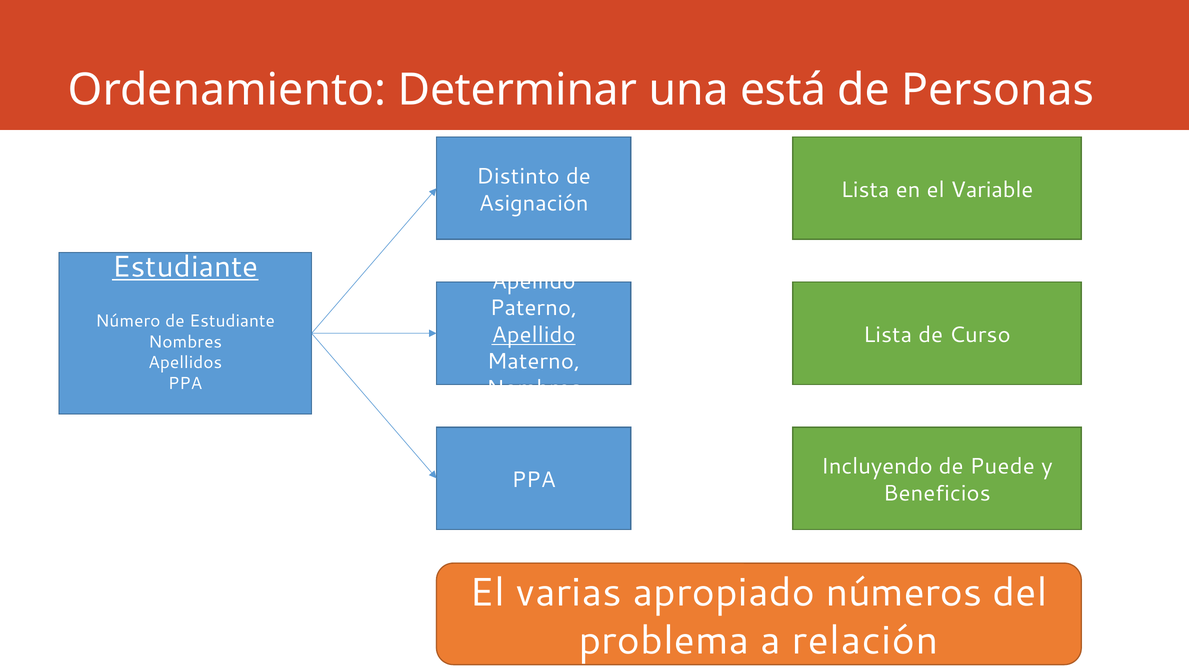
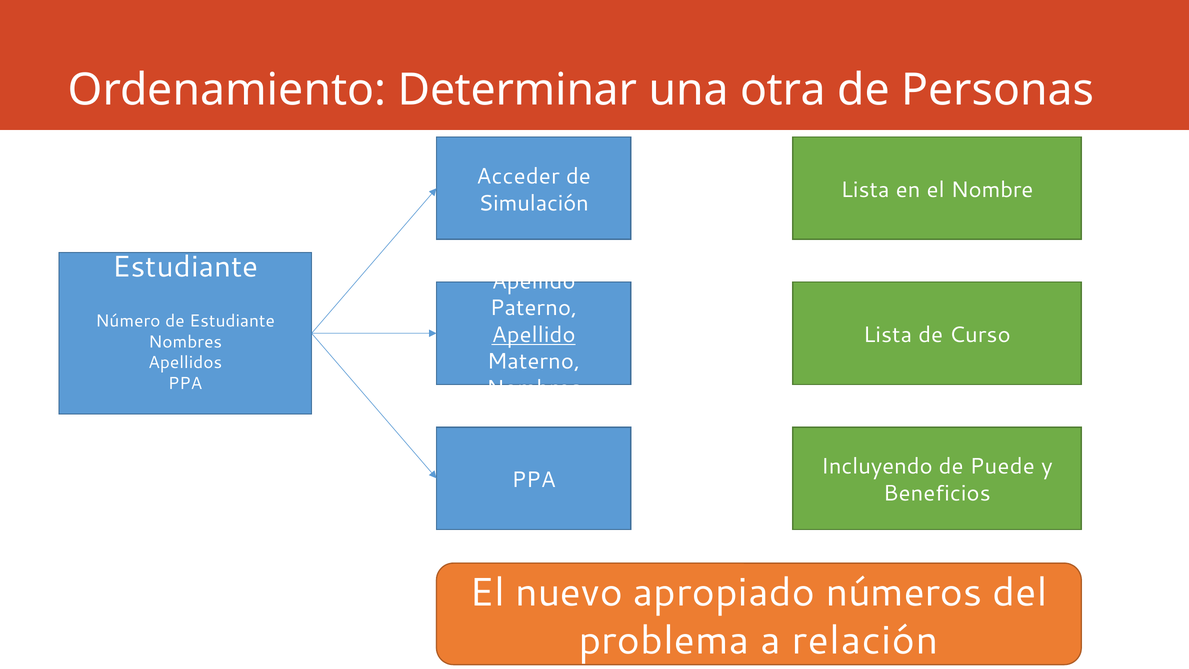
está: está -> otra
Distinto: Distinto -> Acceder
Variable: Variable -> Nombre
Asignación: Asignación -> Simulación
Estudiante at (185, 267) underline: present -> none
varias: varias -> nuevo
